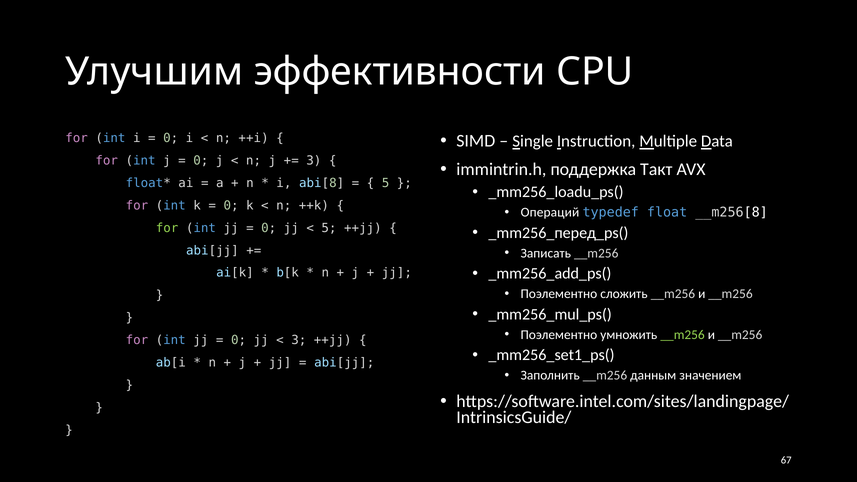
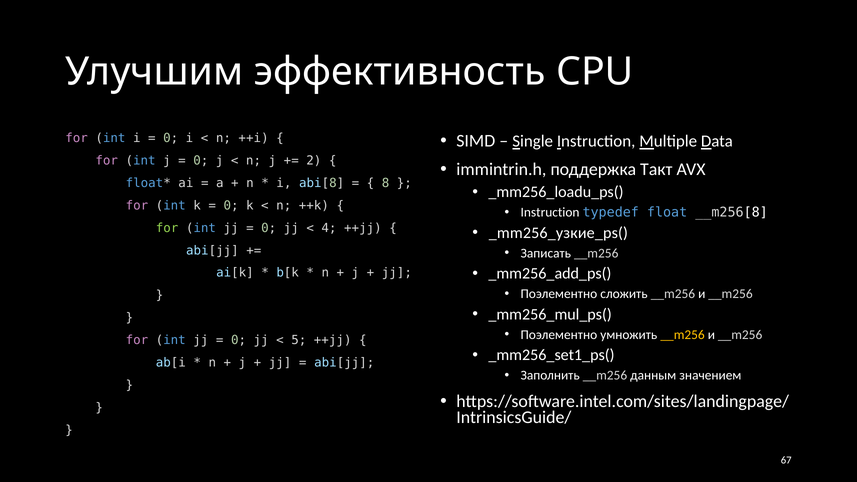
эффективности: эффективности -> эффективность
3 at (314, 161): 3 -> 2
5 at (386, 183): 5 -> 8
Операций at (550, 212): Операций -> Instruction
5 at (329, 228): 5 -> 4
_mm256_перед_ps(: _mm256_перед_ps( -> _mm256_узкие_ps(
__m256 at (683, 335) colour: light green -> yellow
3 at (299, 340): 3 -> 5
